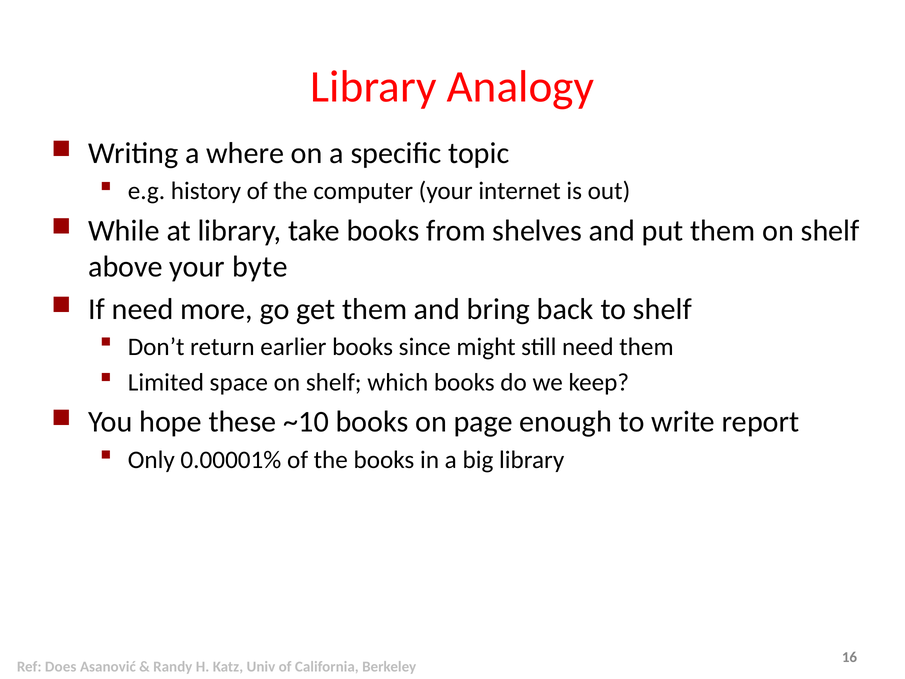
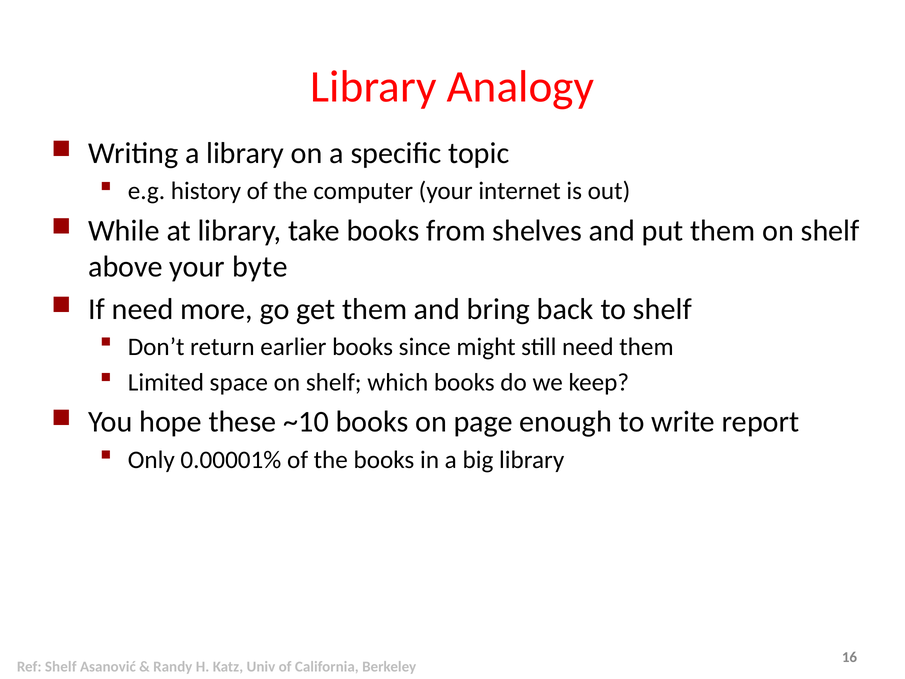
a where: where -> library
Ref Does: Does -> Shelf
